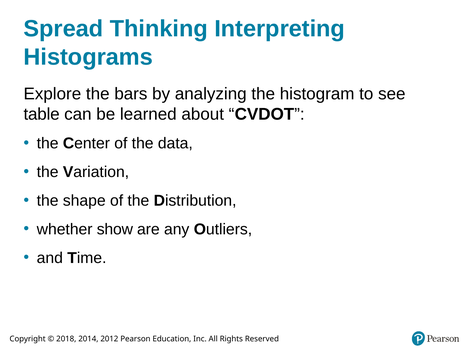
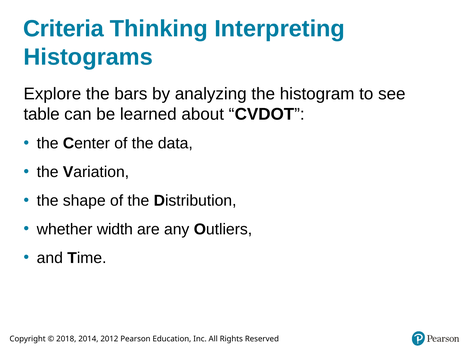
Spread: Spread -> Criteria
show: show -> width
